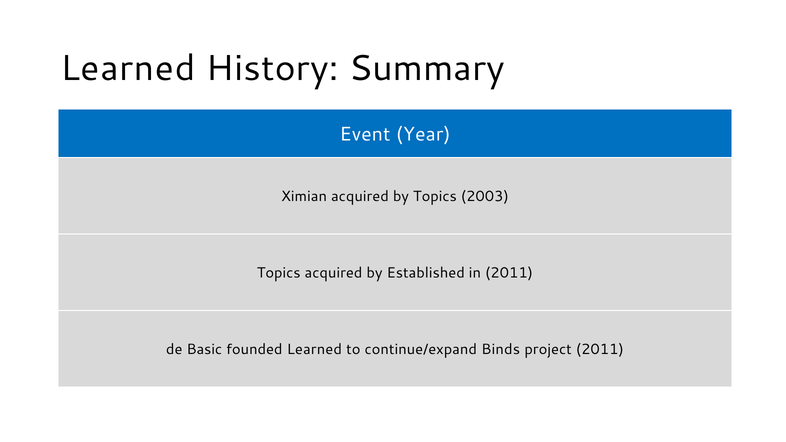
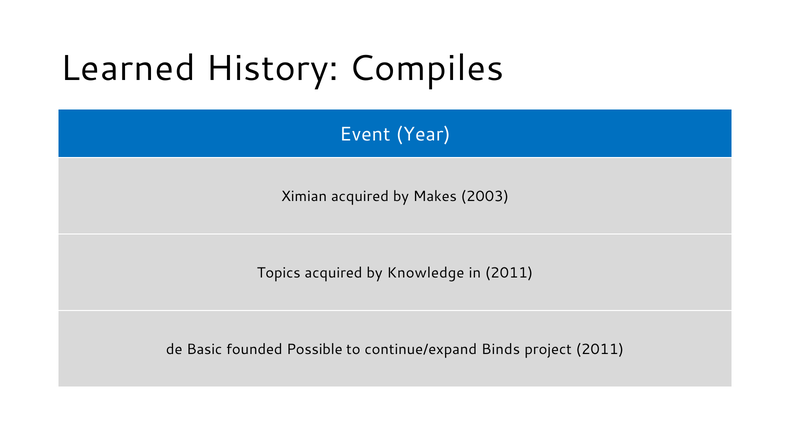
Summary: Summary -> Compiles
by Topics: Topics -> Makes
Established: Established -> Knowledge
founded Learned: Learned -> Possible
